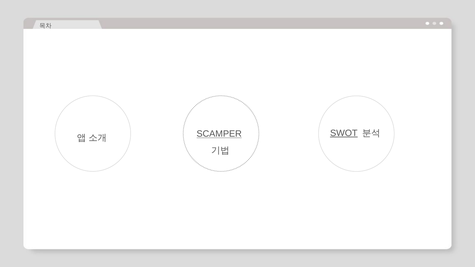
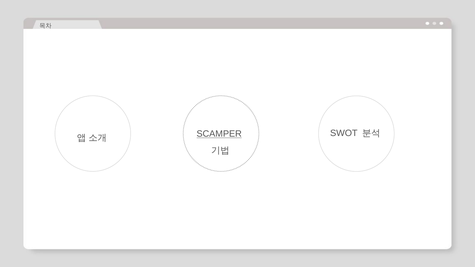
SWOT underline: present -> none
